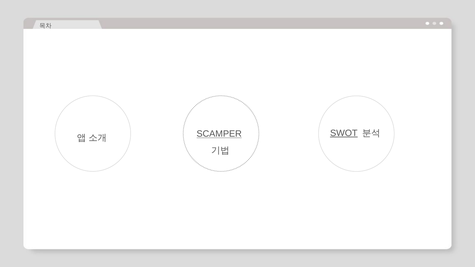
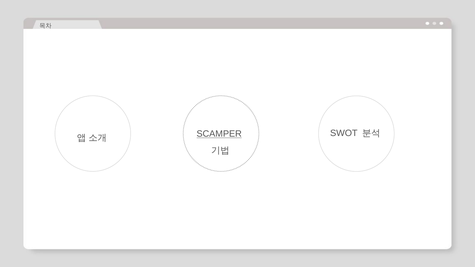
SWOT underline: present -> none
